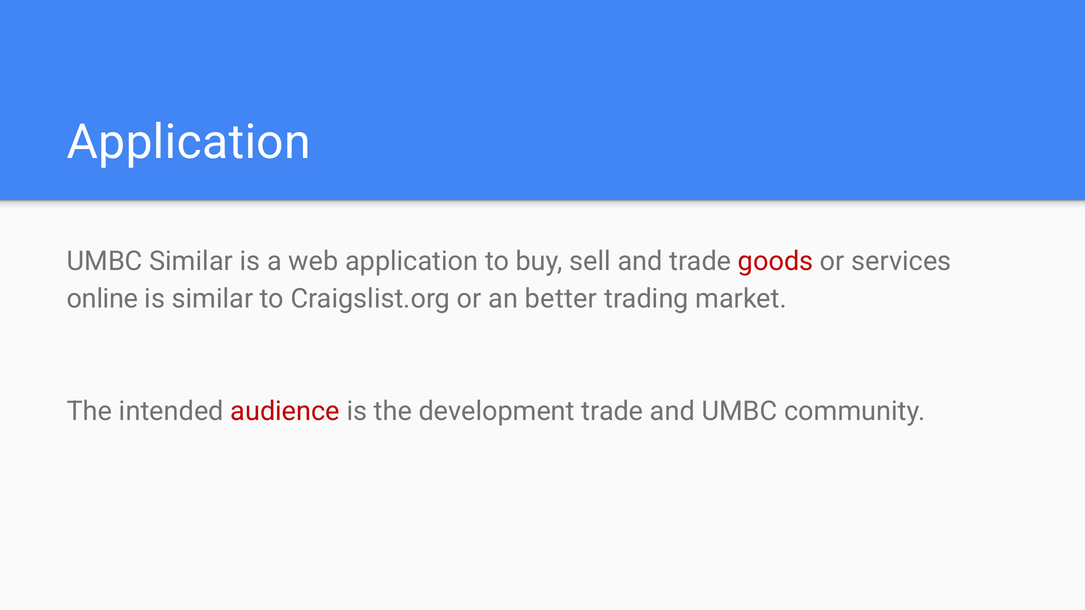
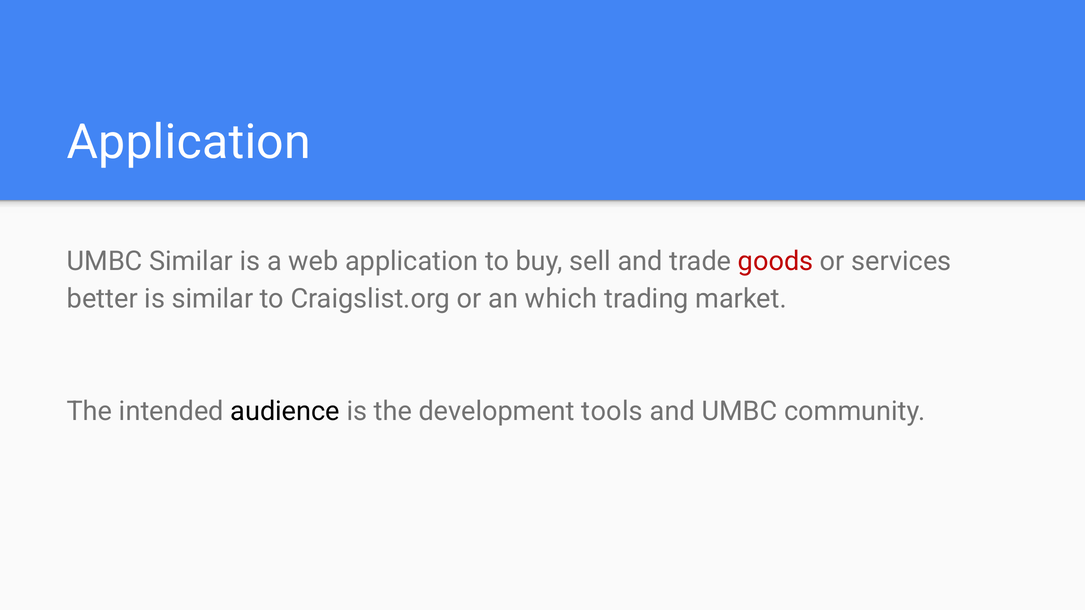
online: online -> better
better: better -> which
audience colour: red -> black
development trade: trade -> tools
